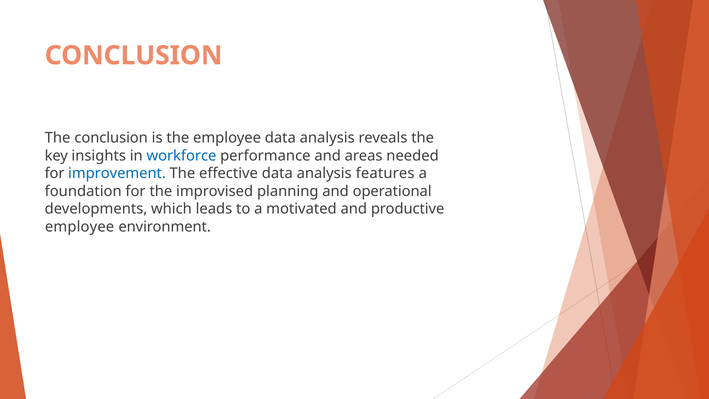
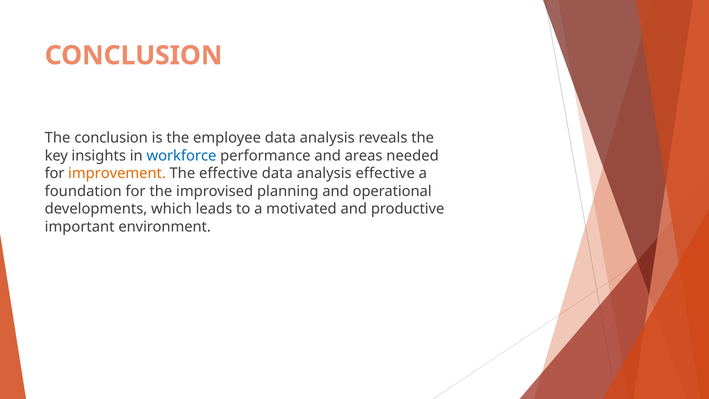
improvement colour: blue -> orange
analysis features: features -> effective
employee at (80, 227): employee -> important
